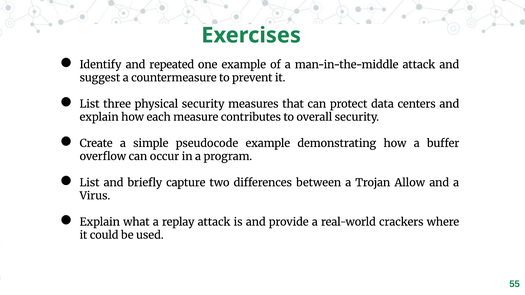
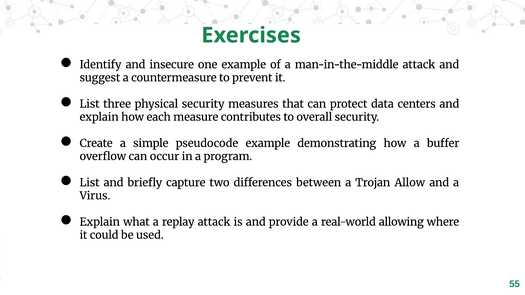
repeated: repeated -> insecure
crackers: crackers -> allowing
